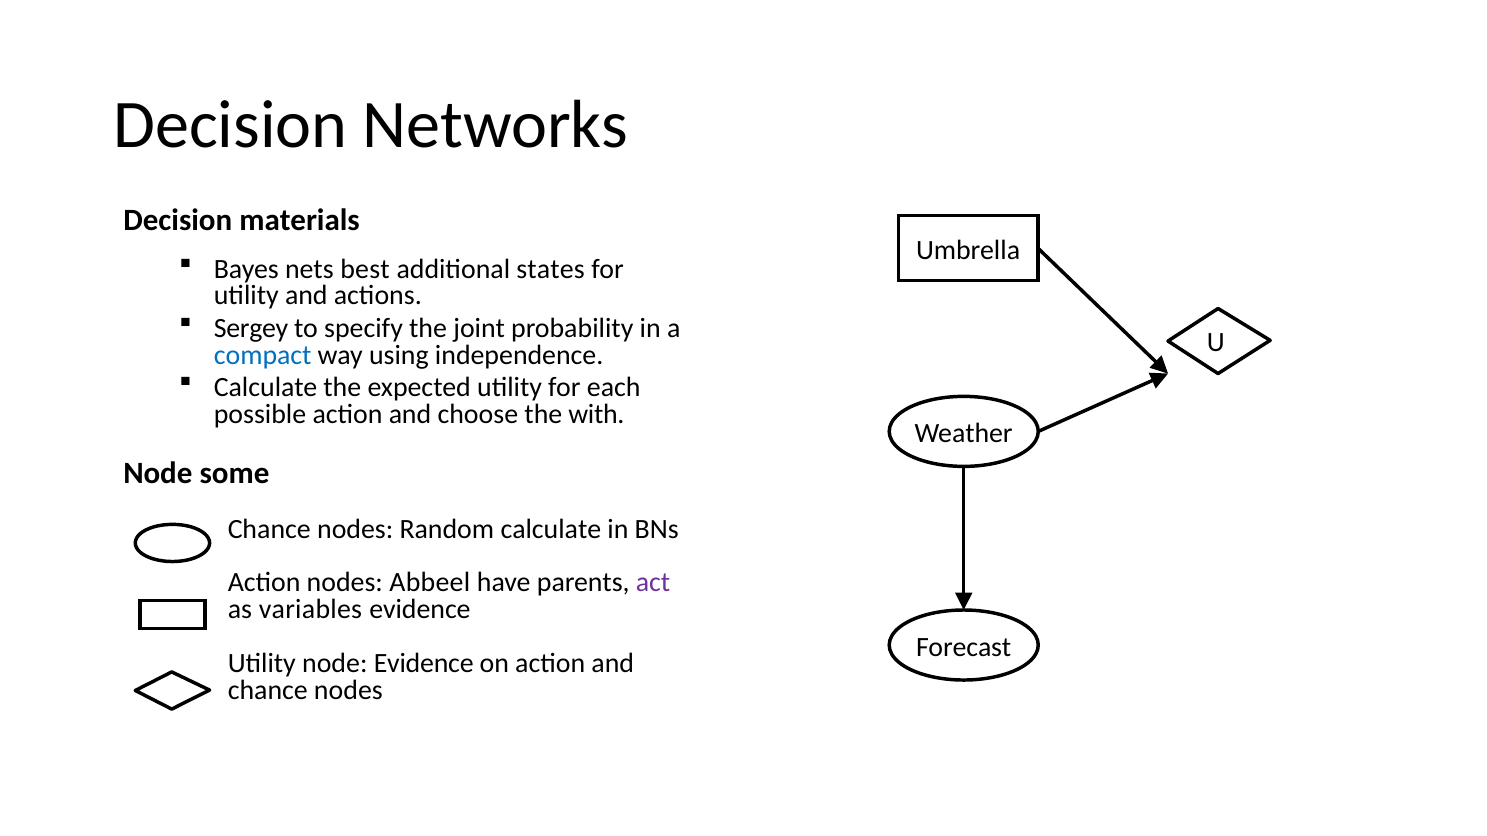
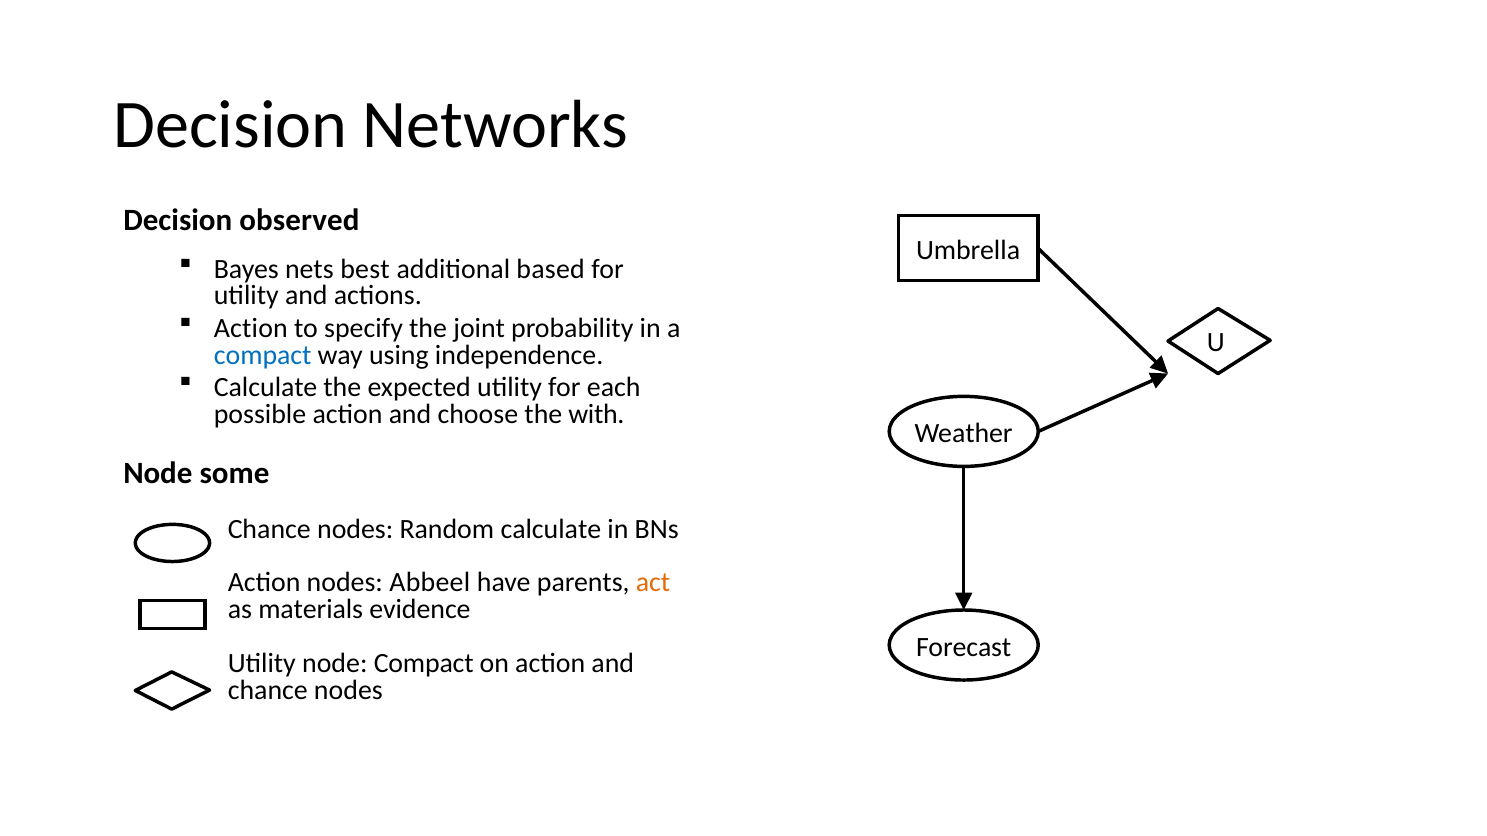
materials: materials -> observed
states: states -> based
Sergey at (251, 328): Sergey -> Action
act colour: purple -> orange
variables: variables -> materials
node Evidence: Evidence -> Compact
